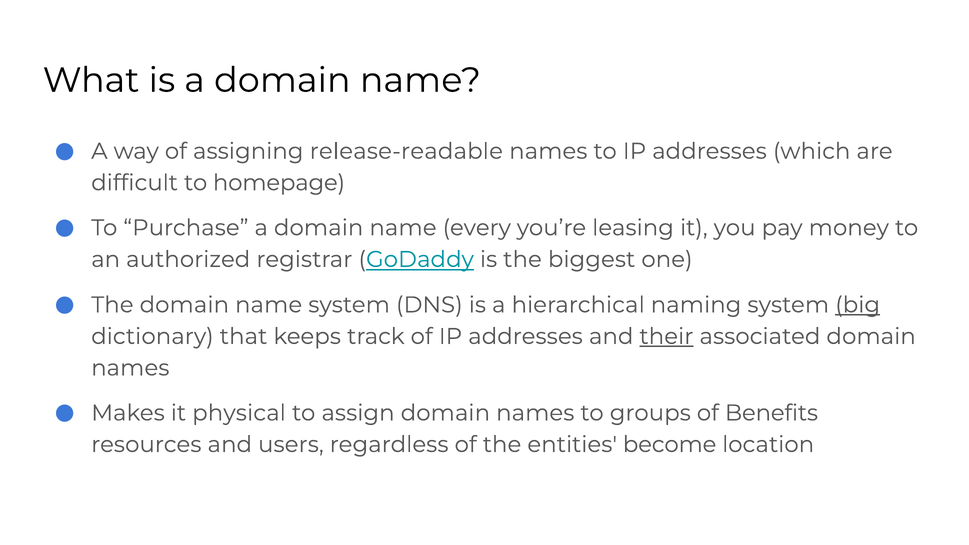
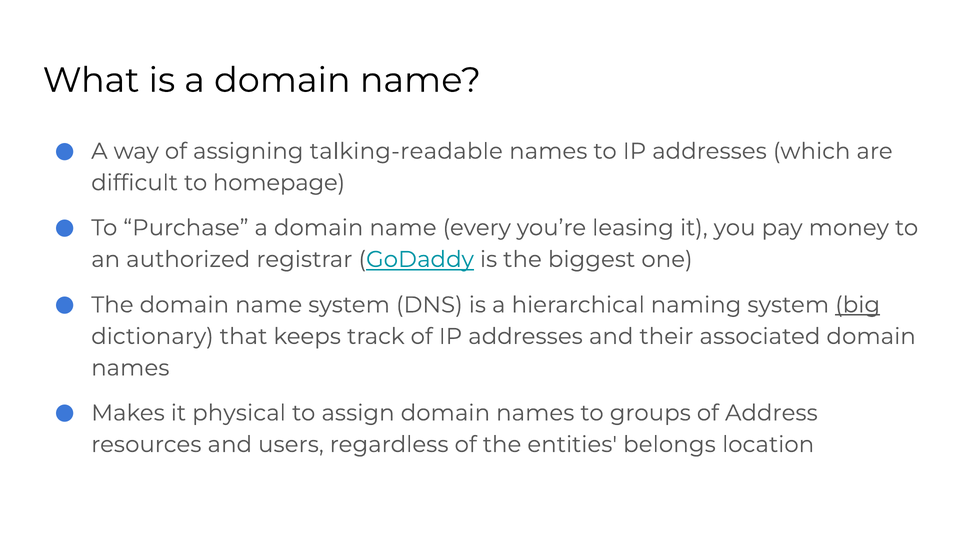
release-readable: release-readable -> talking-readable
their underline: present -> none
Benefits: Benefits -> Address
become: become -> belongs
